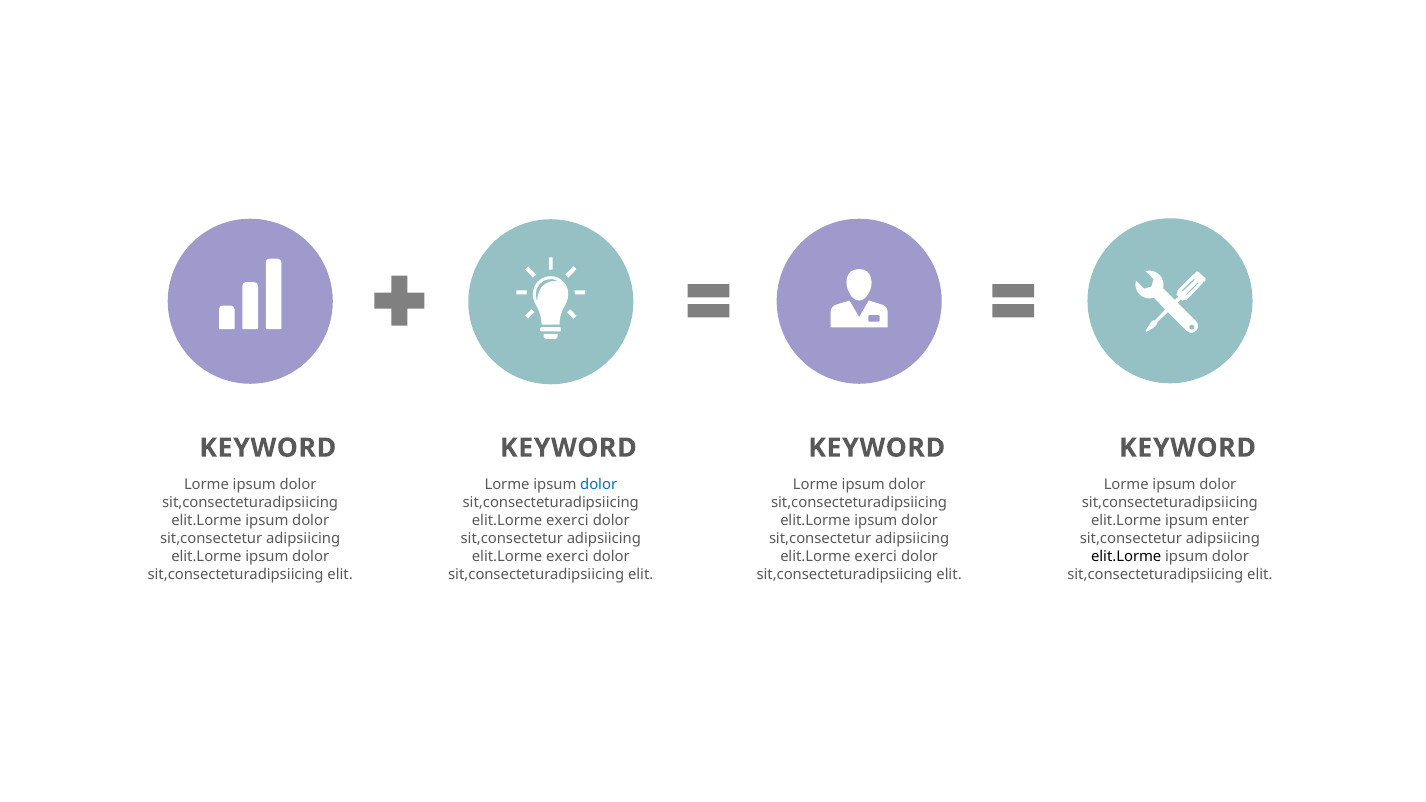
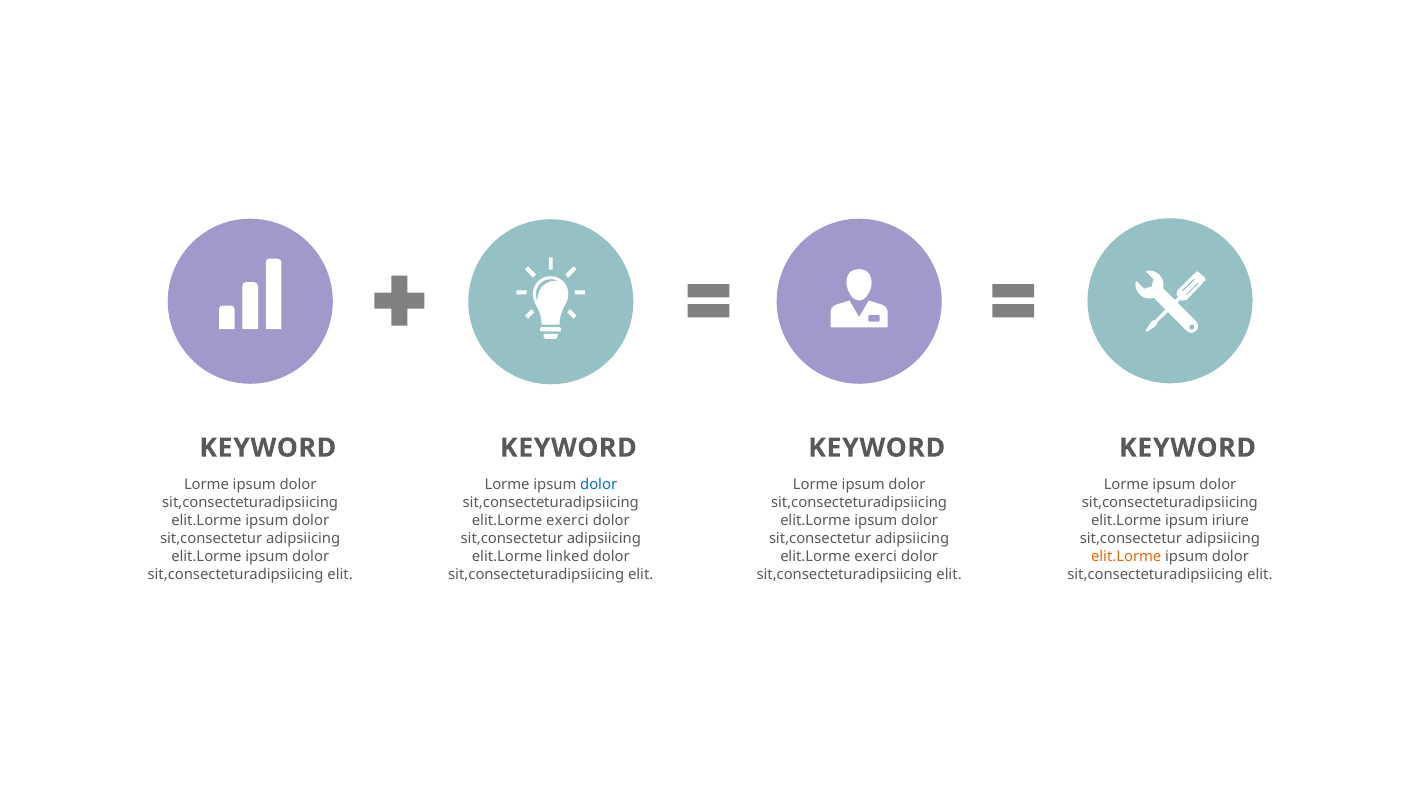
enter: enter -> iriure
exerci at (567, 556): exerci -> linked
elit.Lorme at (1126, 556) colour: black -> orange
